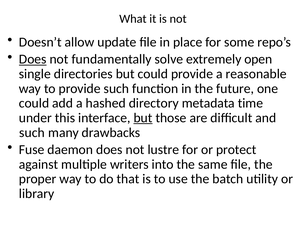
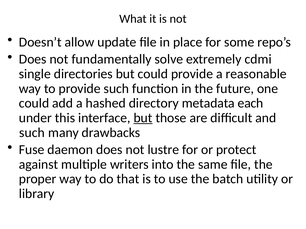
Does at (33, 59) underline: present -> none
open: open -> cdmi
time: time -> each
